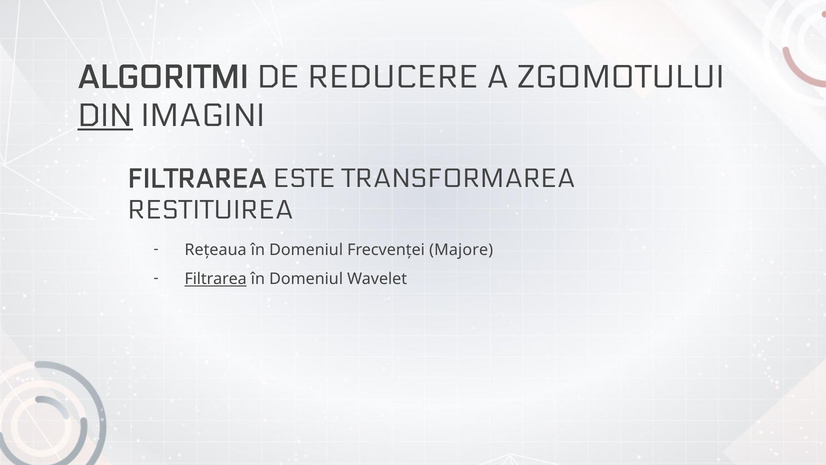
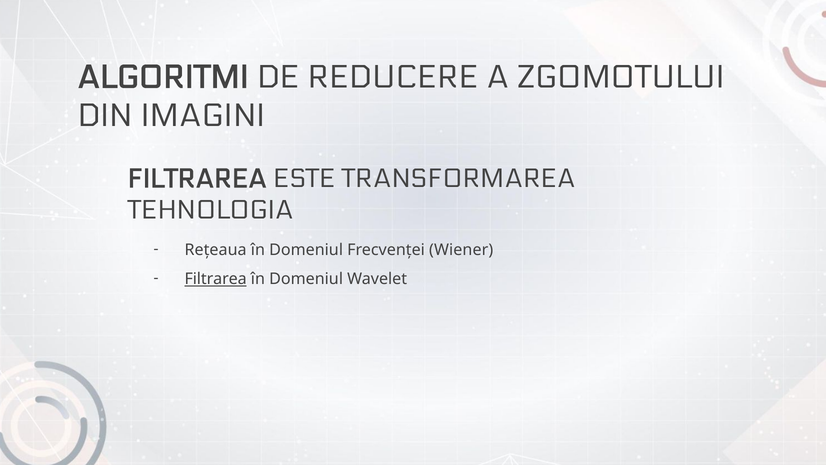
DIN underline: present -> none
RESTITUIREA: RESTITUIREA -> TEHNOLOGIA
Majore: Majore -> Wiener
